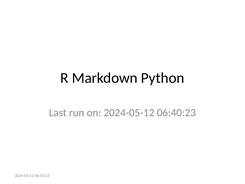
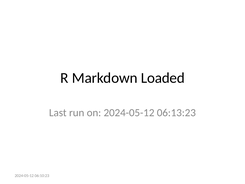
Python: Python -> Loaded
06:40:23: 06:40:23 -> 06:13:23
